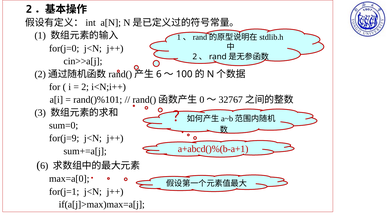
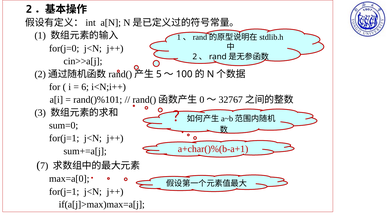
6 at (159, 74): 6 -> 5
2 at (85, 87): 2 -> 6
for(j=9 at (64, 138): for(j=9 -> for(j=1
a+abcd()%(b-a+1: a+abcd()%(b-a+1 -> a+char()%(b-a+1
6 at (44, 165): 6 -> 7
